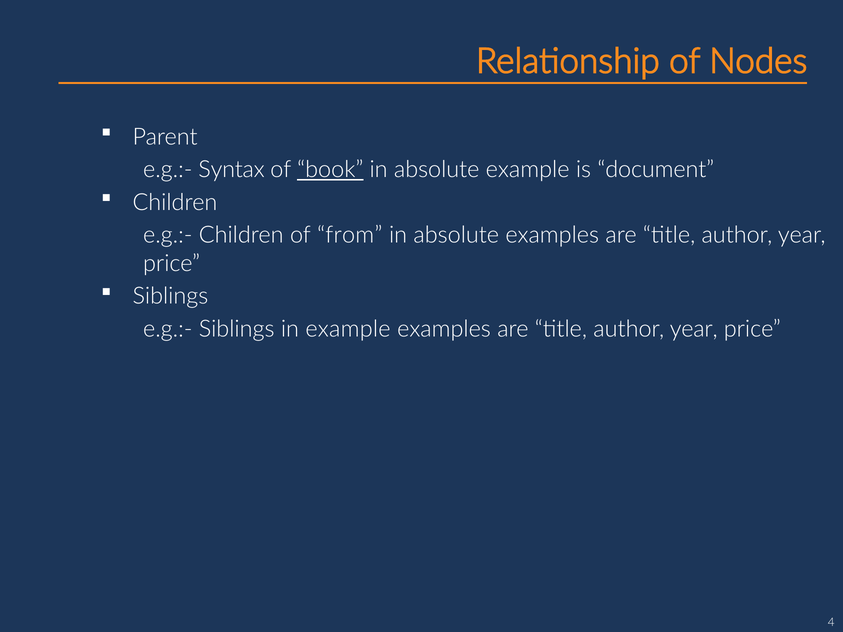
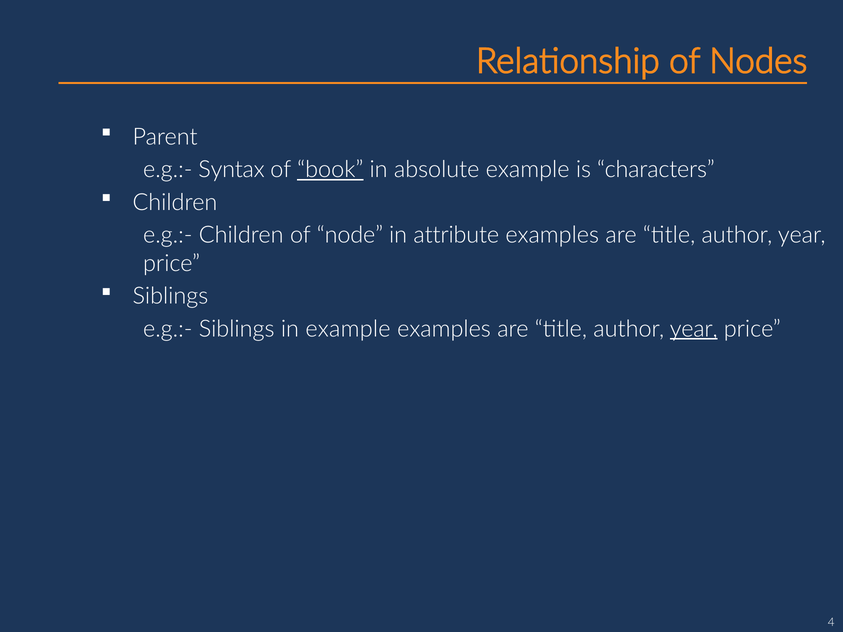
document: document -> characters
from: from -> node
absolute at (456, 235): absolute -> attribute
year at (694, 329) underline: none -> present
